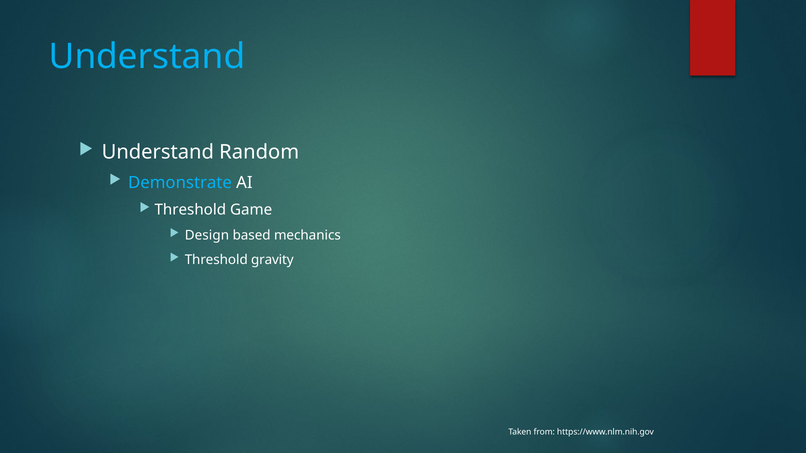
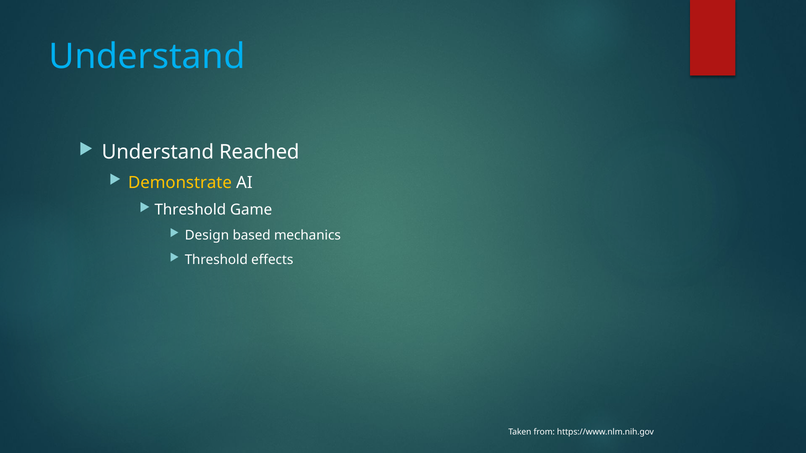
Random: Random -> Reached
Demonstrate colour: light blue -> yellow
gravity: gravity -> effects
